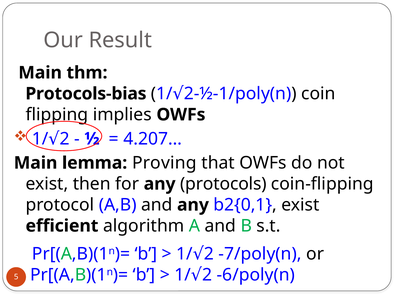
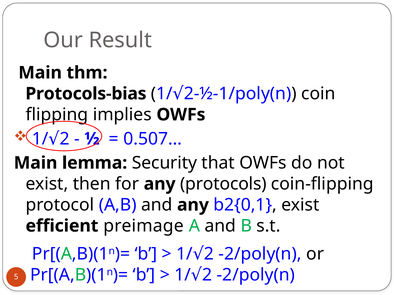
4.207…: 4.207… -> 0.507…
Proving: Proving -> Security
algorithm: algorithm -> preimage
-7/poly(n at (260, 254): -7/poly(n -> -2/poly(n
-6/poly(n at (256, 275): -6/poly(n -> -2/poly(n
